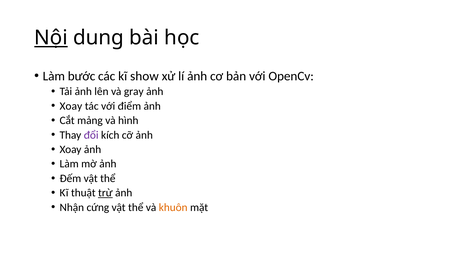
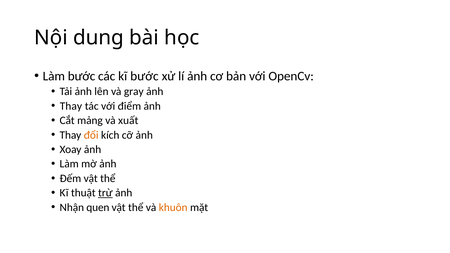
Nội underline: present -> none
kĩ show: show -> bước
Xoay at (71, 106): Xoay -> Thay
hình: hình -> xuất
đổi colour: purple -> orange
cứng: cứng -> quen
